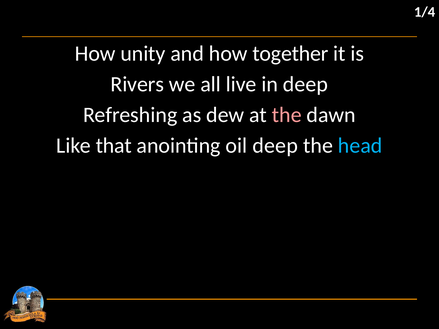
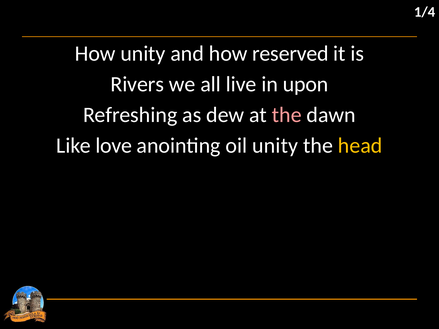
together: together -> reserved
in deep: deep -> upon
that: that -> love
oil deep: deep -> unity
head colour: light blue -> yellow
